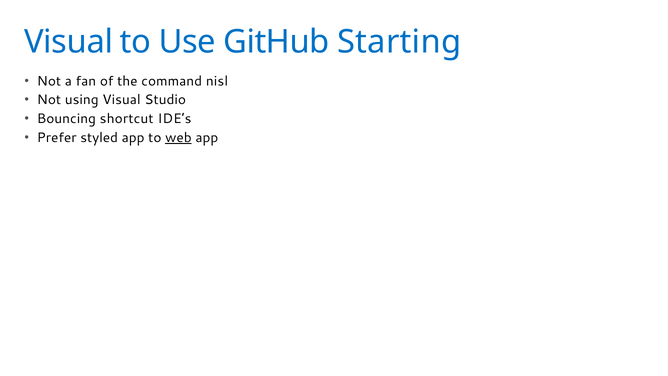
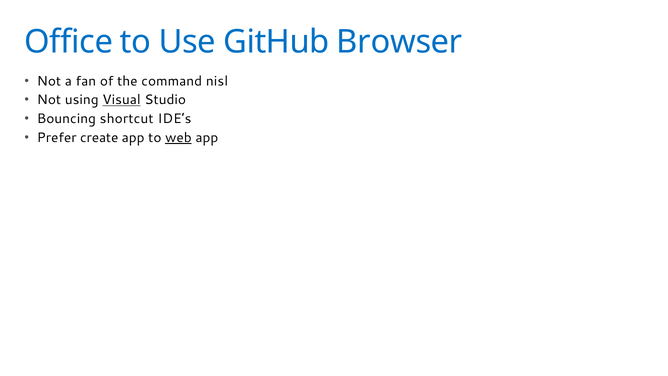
Visual at (69, 42): Visual -> Office
Starting: Starting -> Browser
Visual at (122, 100) underline: none -> present
styled: styled -> create
